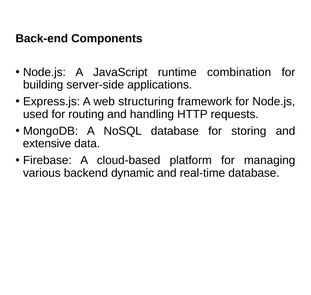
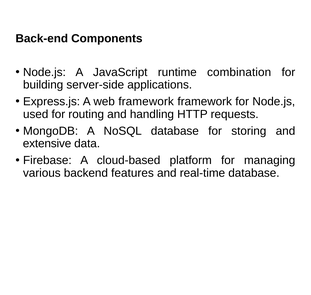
web structuring: structuring -> framework
dynamic: dynamic -> features
